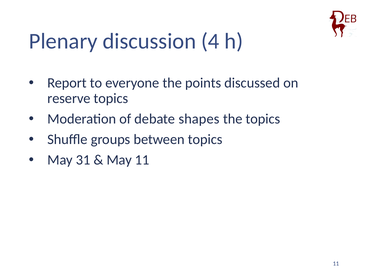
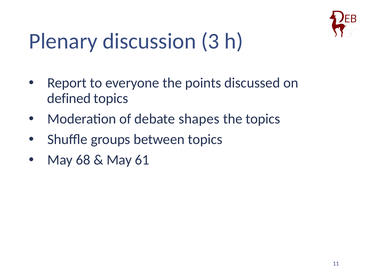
4: 4 -> 3
reserve: reserve -> defined
31: 31 -> 68
May 11: 11 -> 61
